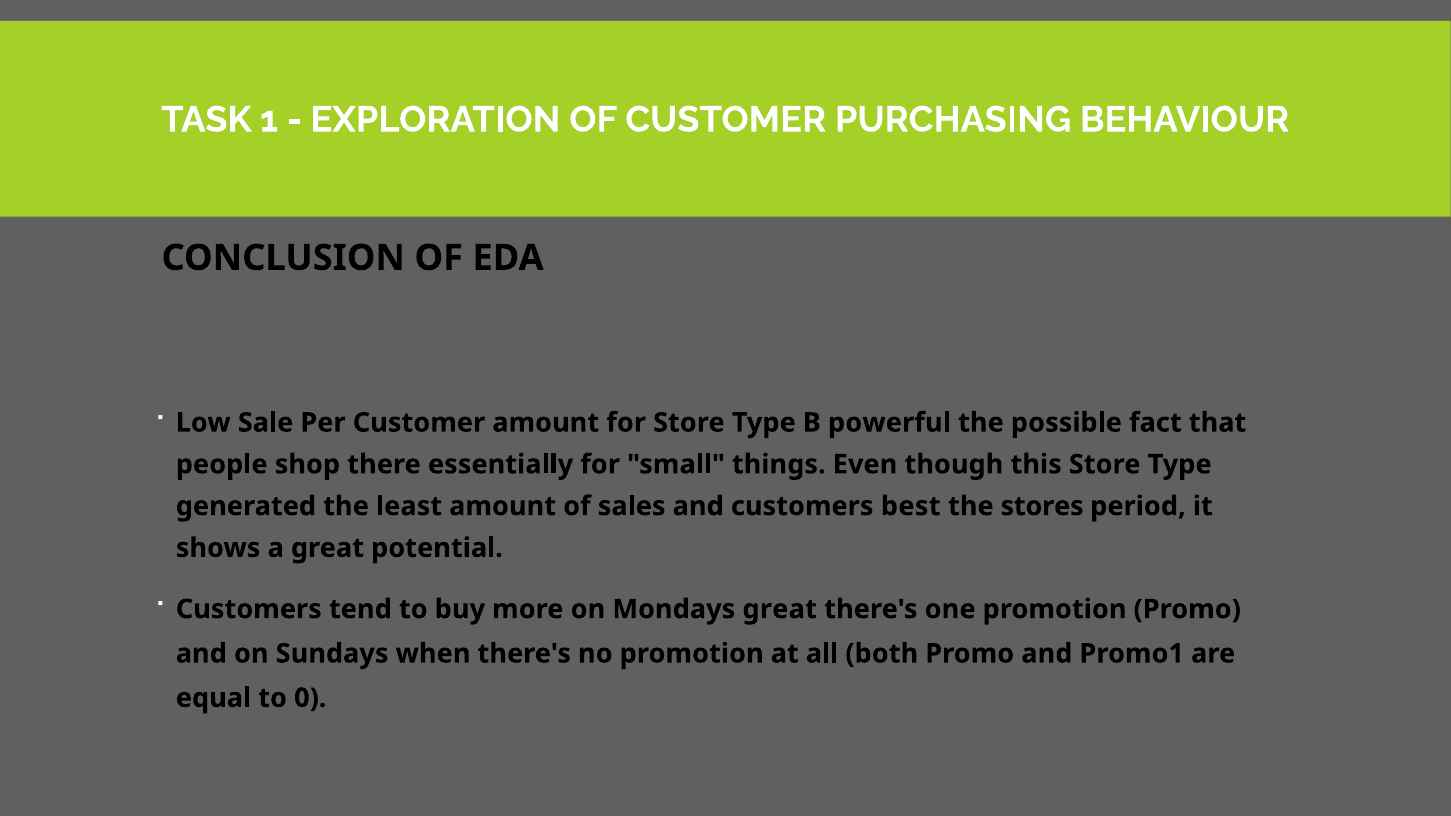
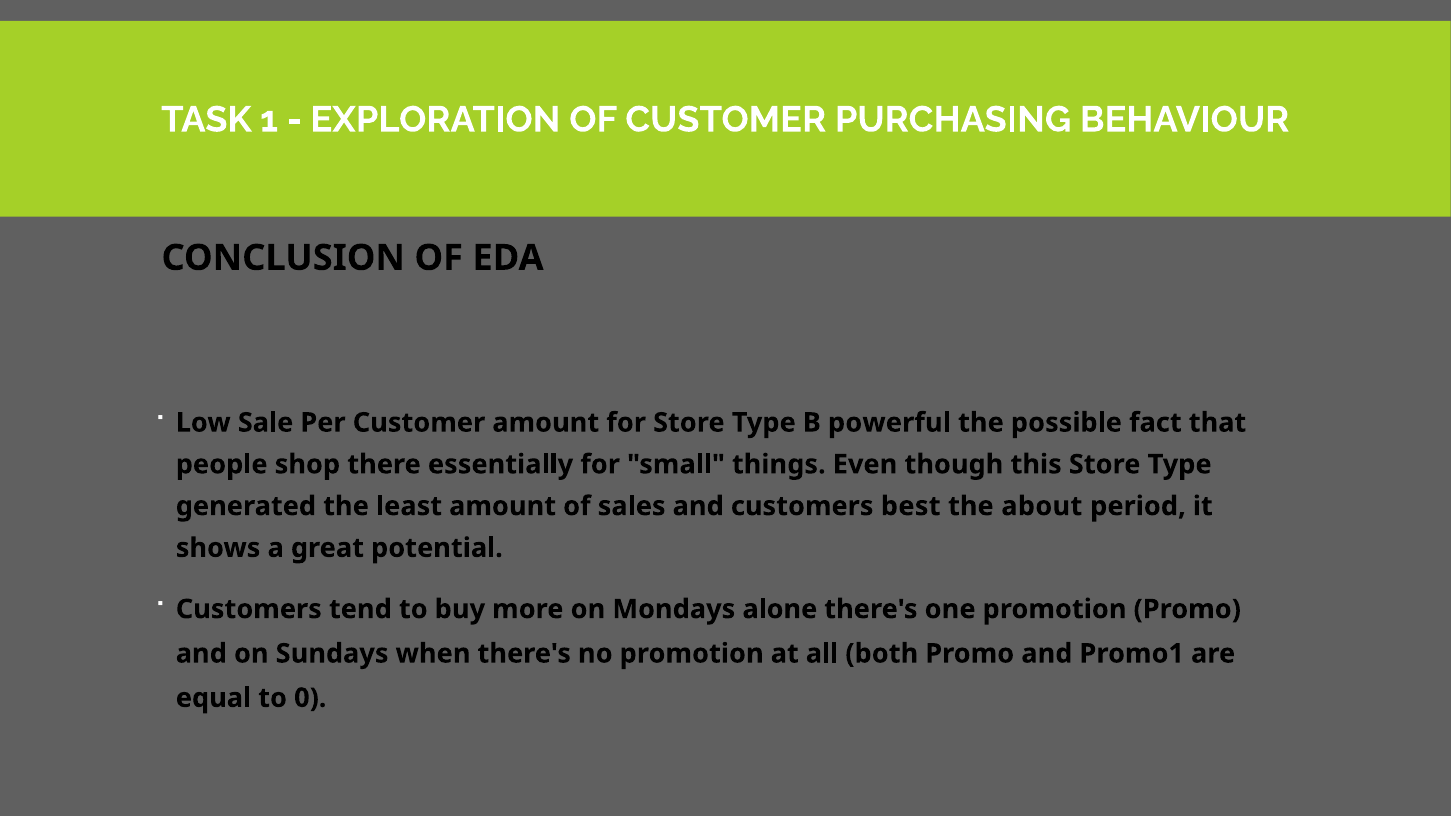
stores: stores -> about
Mondays great: great -> alone
